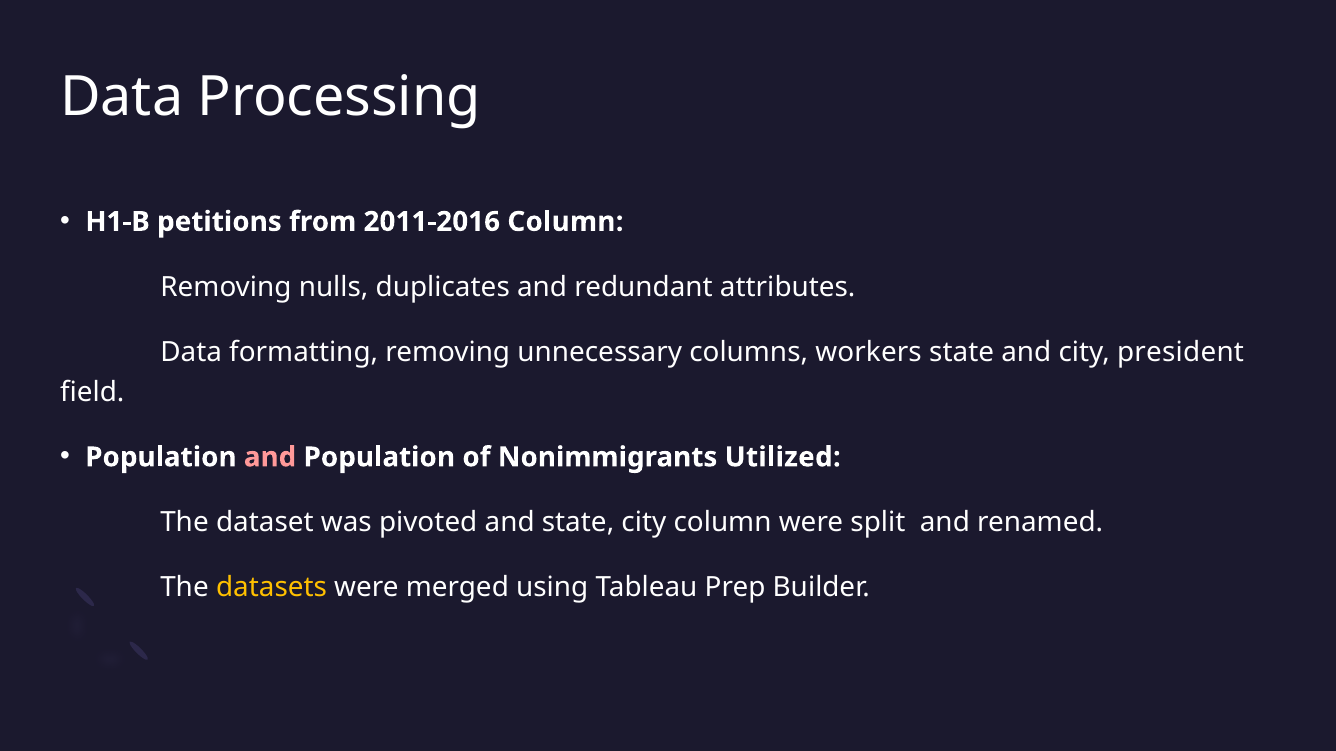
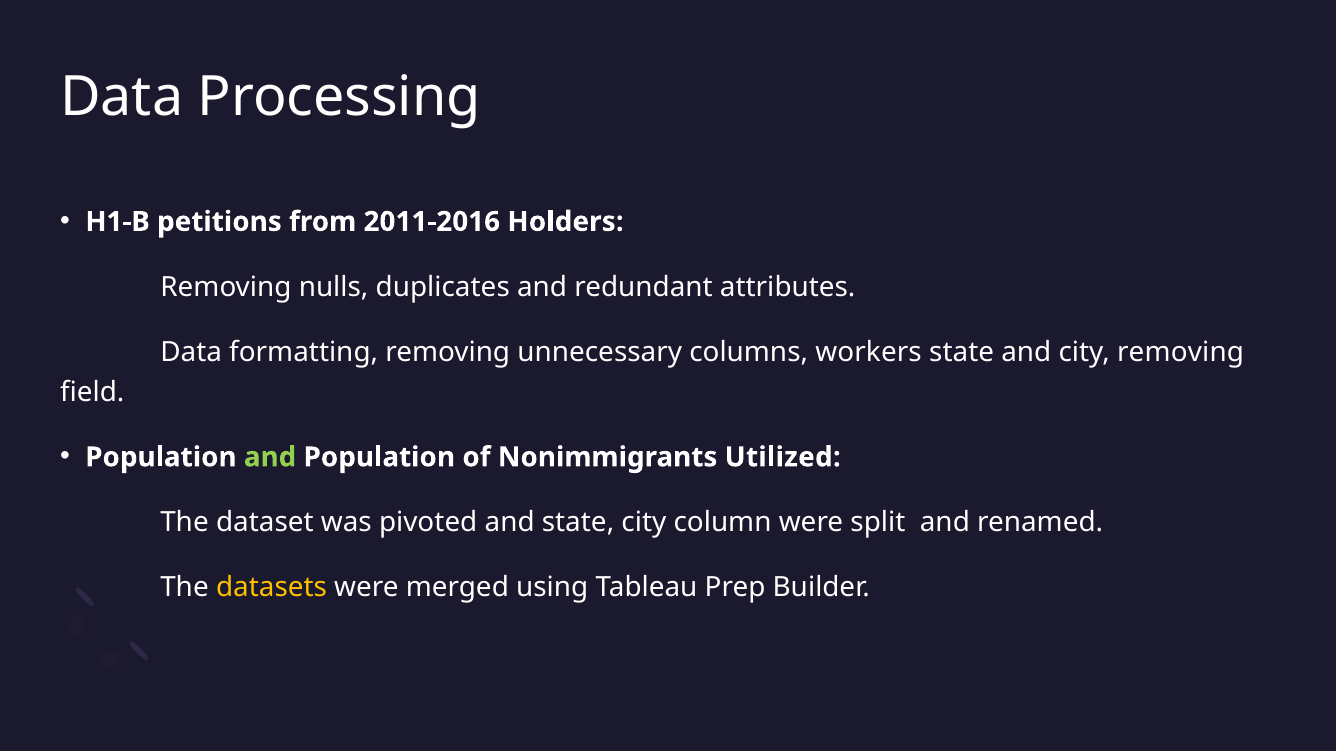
2011-2016 Column: Column -> Holders
city president: president -> removing
and at (270, 457) colour: pink -> light green
